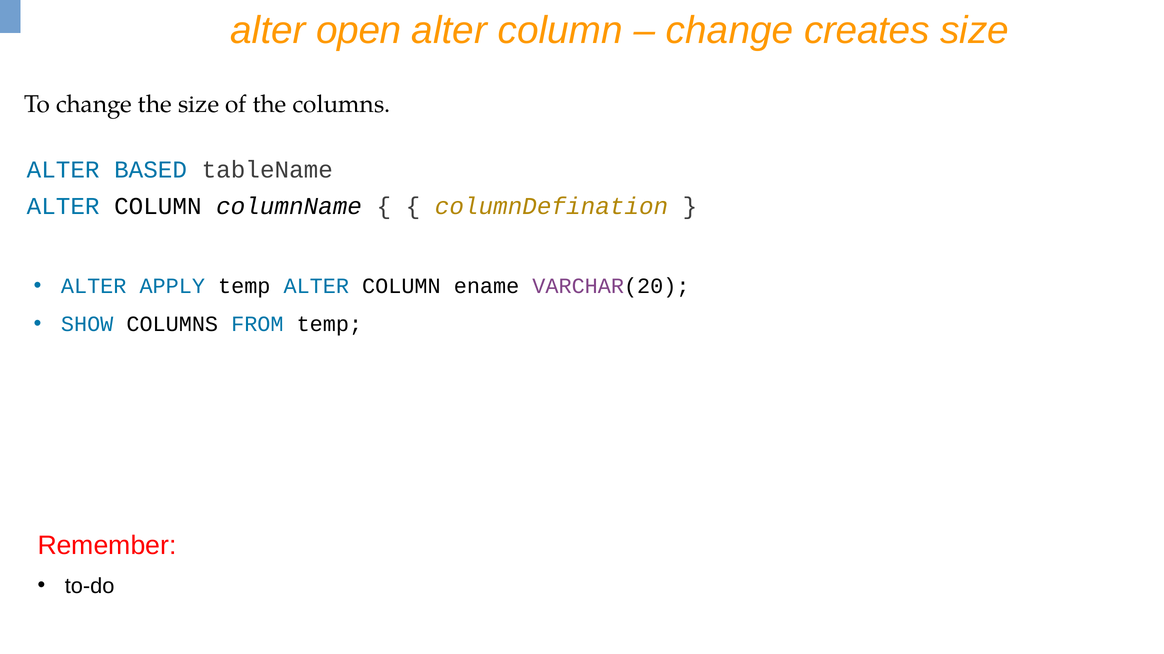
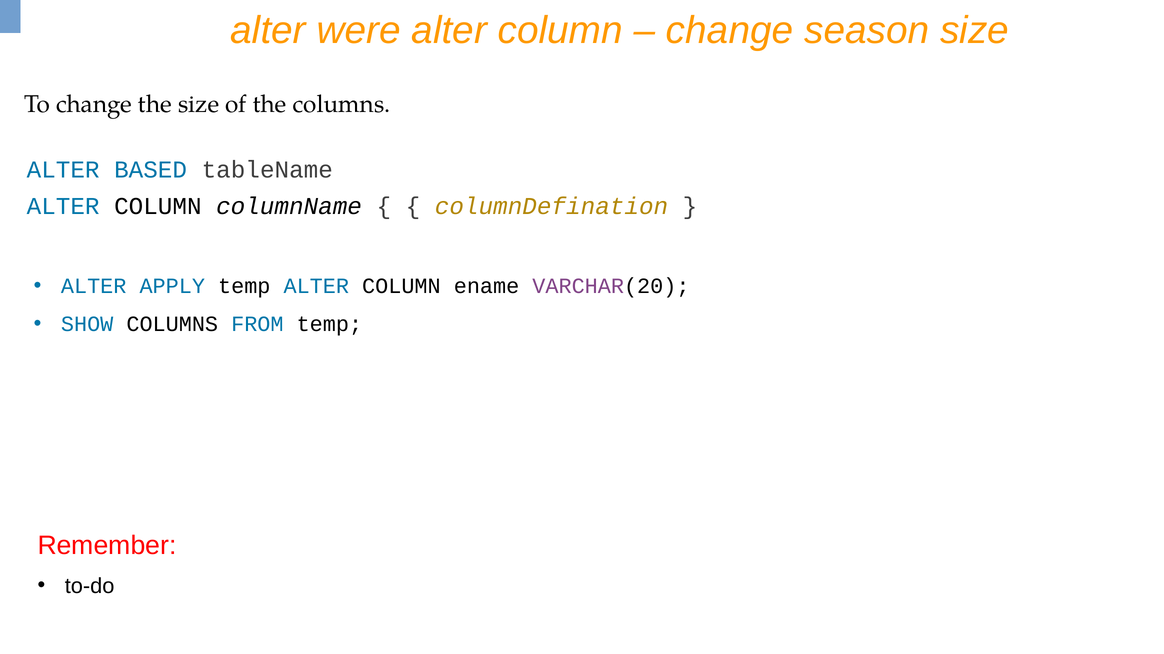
open: open -> were
creates: creates -> season
